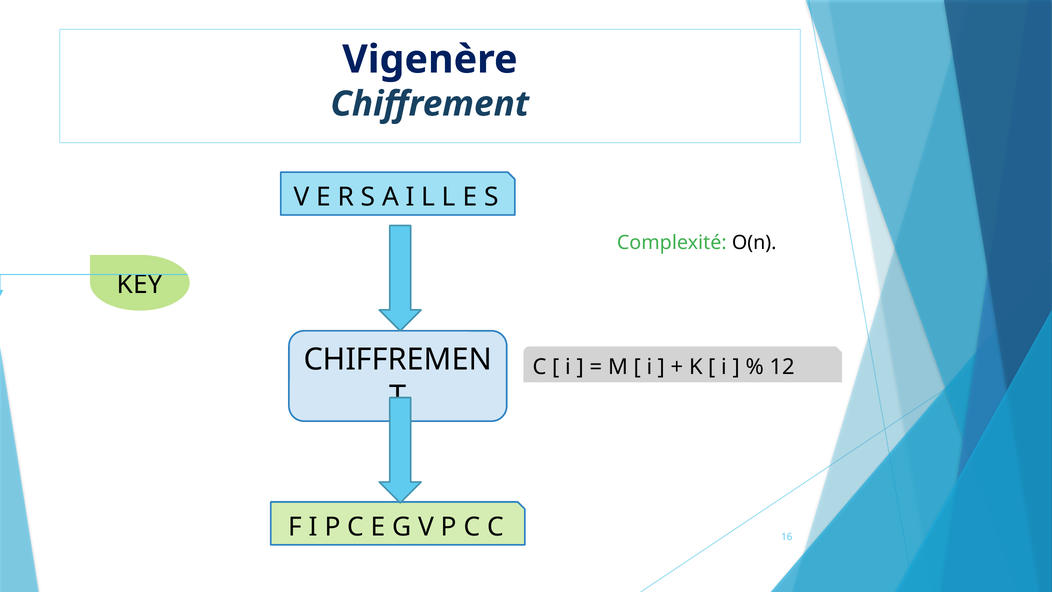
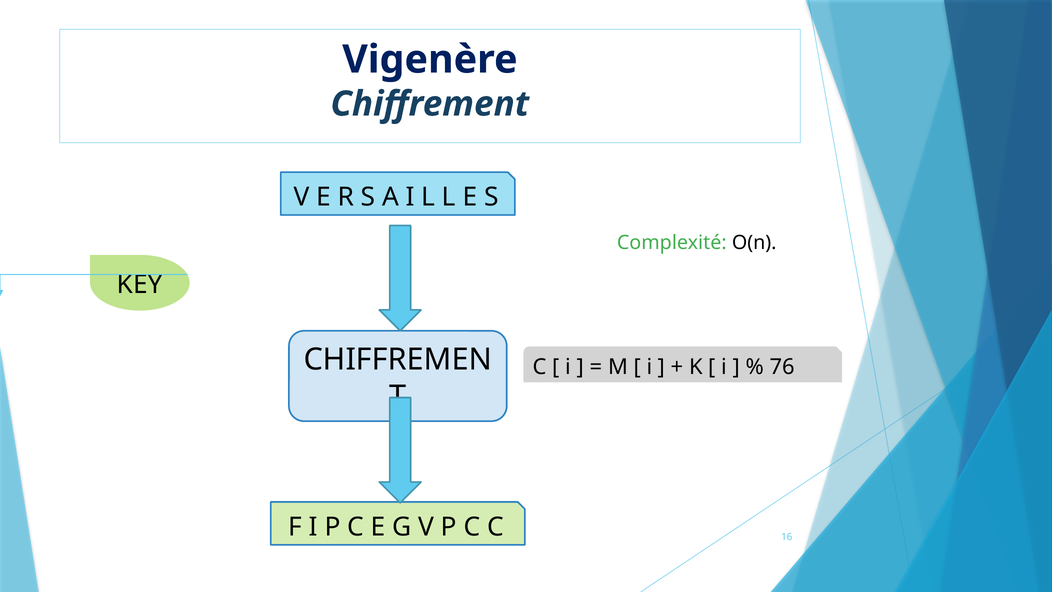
12: 12 -> 76
